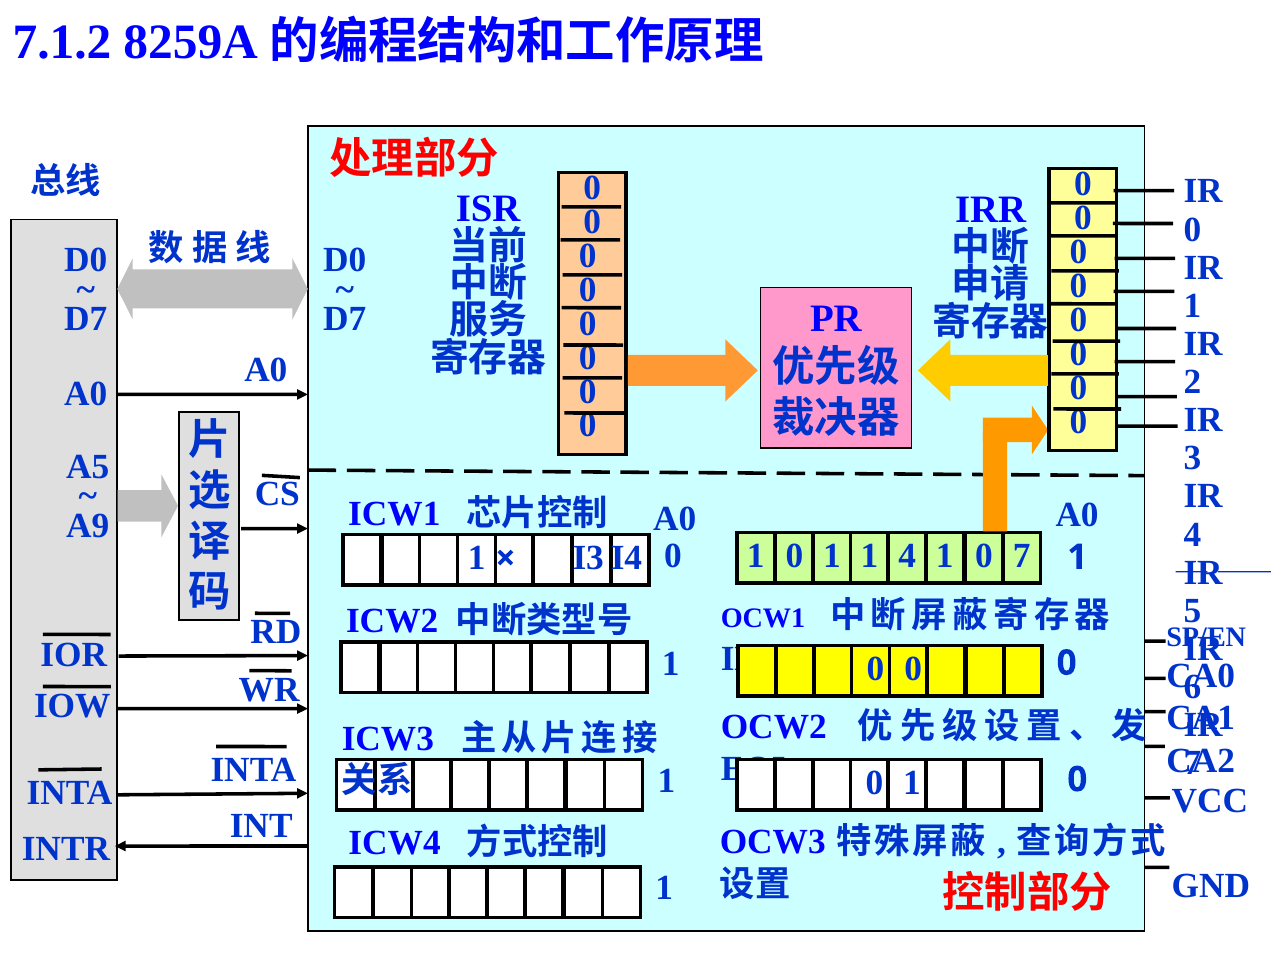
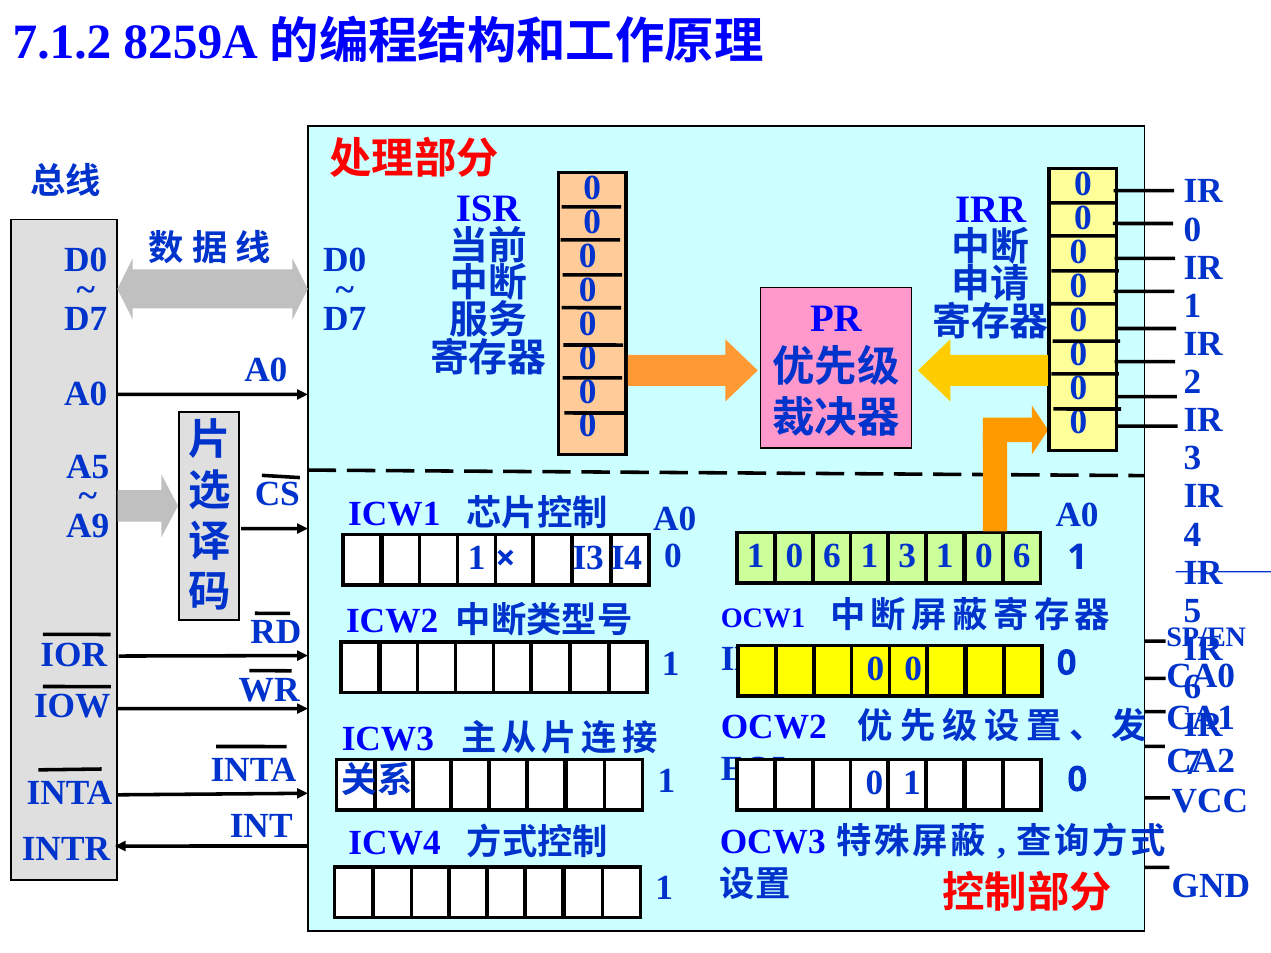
1 at (832, 556): 1 -> 6
1 4: 4 -> 3
7 at (1022, 556): 7 -> 6
